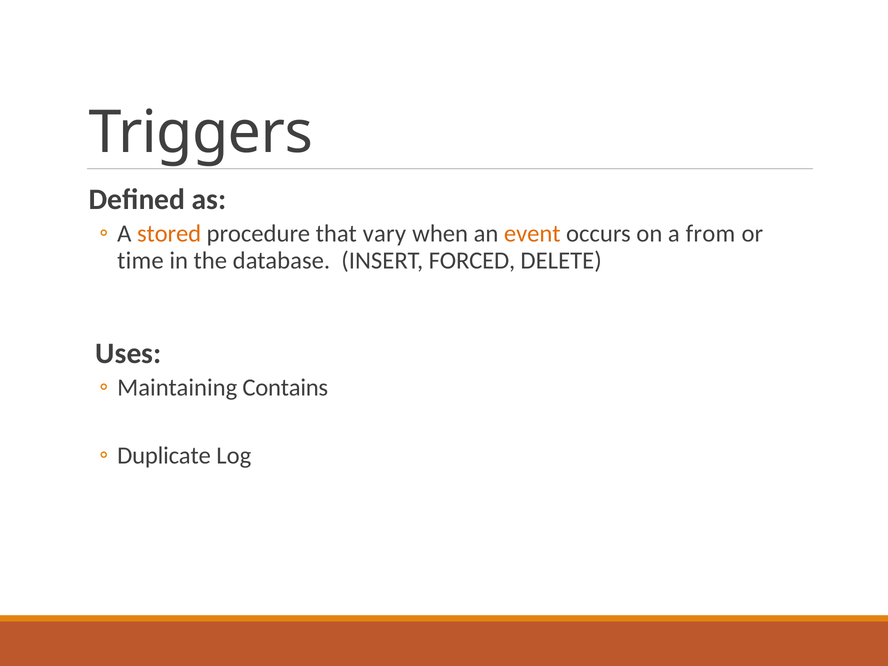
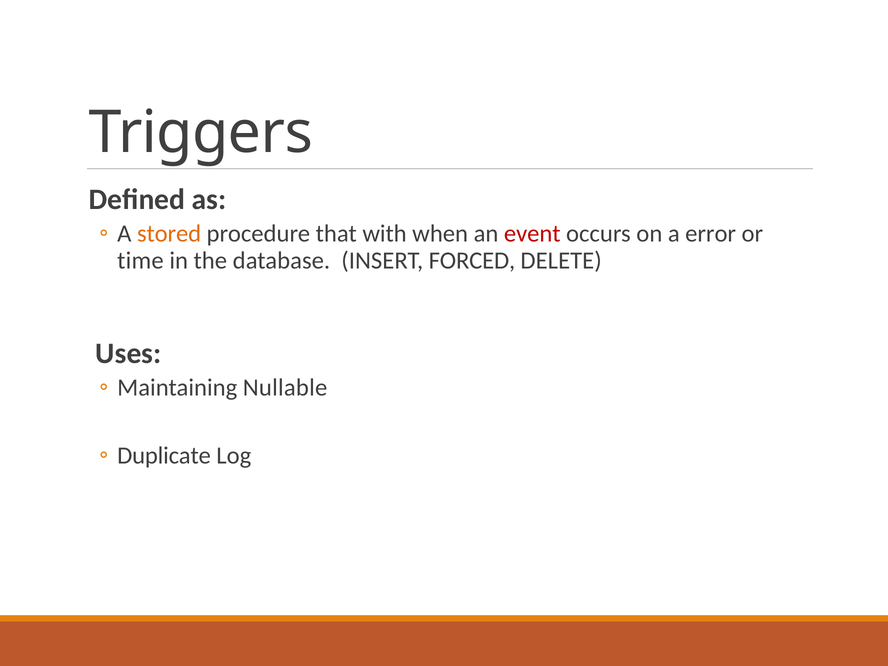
vary: vary -> with
event colour: orange -> red
from: from -> error
Contains: Contains -> Nullable
